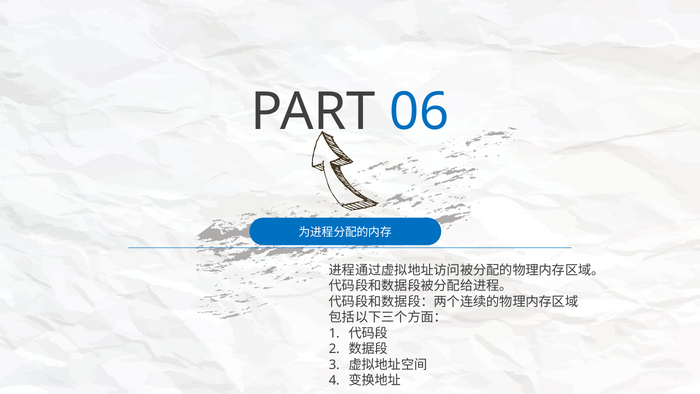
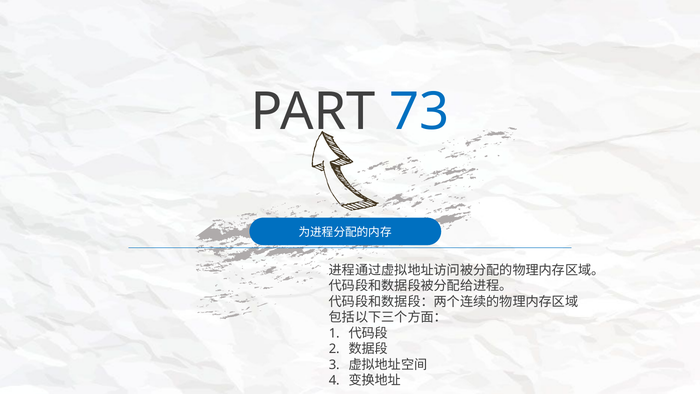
06: 06 -> 73
